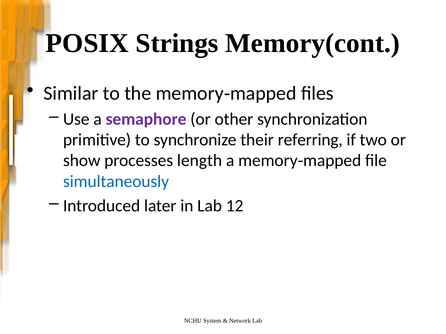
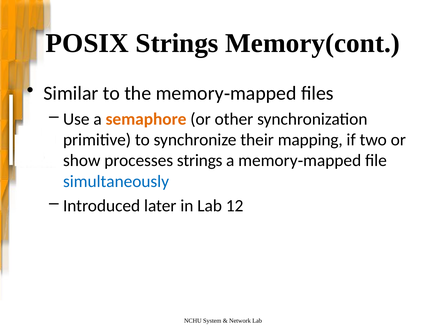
semaphore colour: purple -> orange
referring: referring -> mapping
processes length: length -> strings
